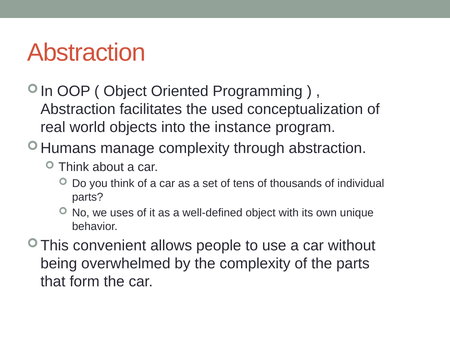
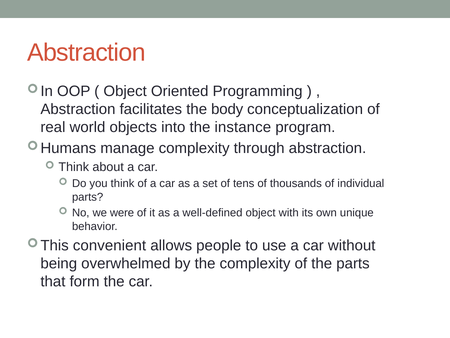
used: used -> body
uses: uses -> were
